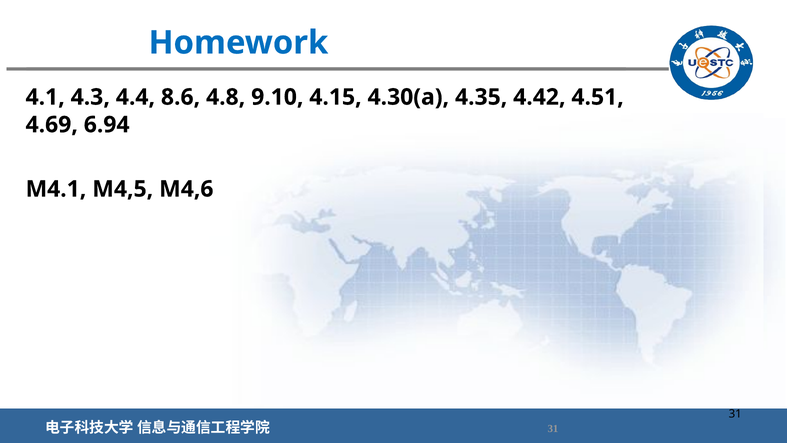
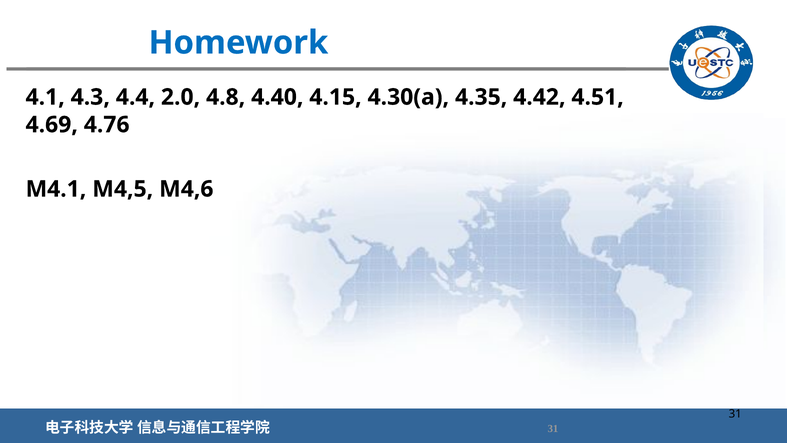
8.6: 8.6 -> 2.0
9.10: 9.10 -> 4.40
6.94: 6.94 -> 4.76
